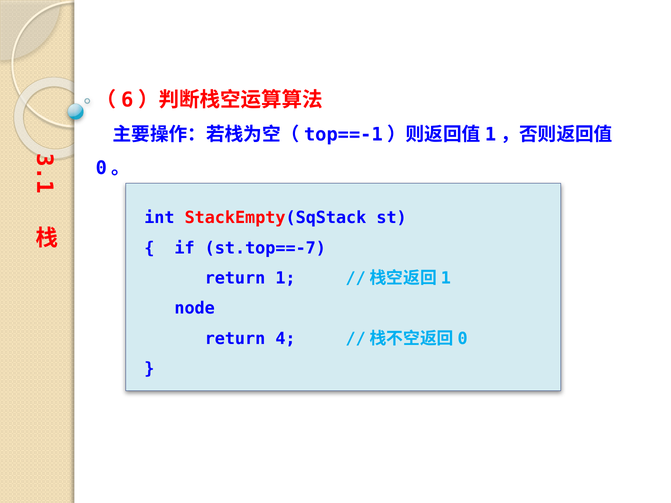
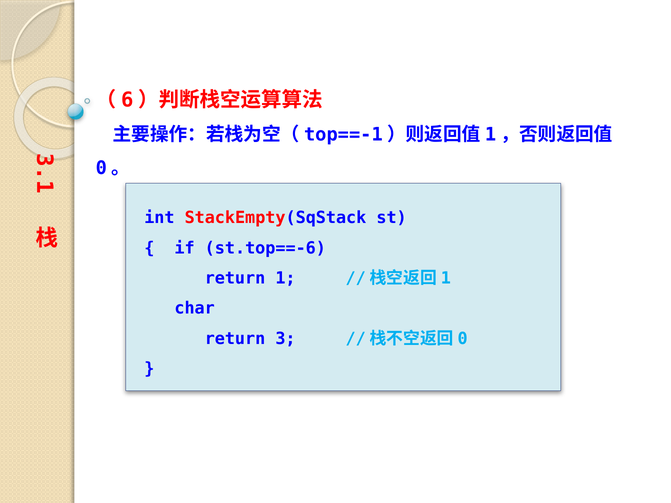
st.top==-7: st.top==-7 -> st.top==-6
node: node -> char
return 4: 4 -> 3
